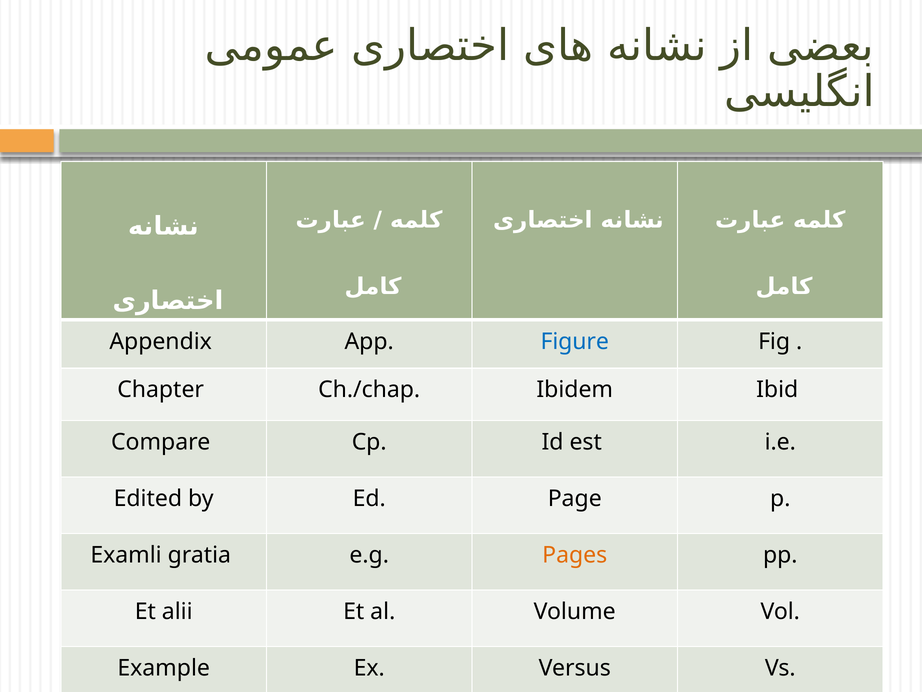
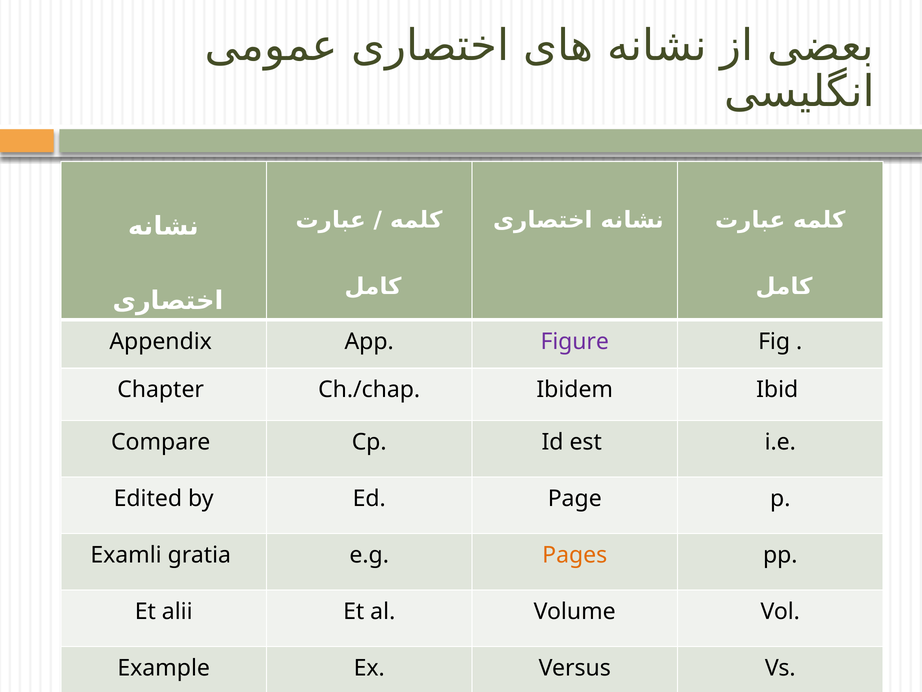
Figure colour: blue -> purple
